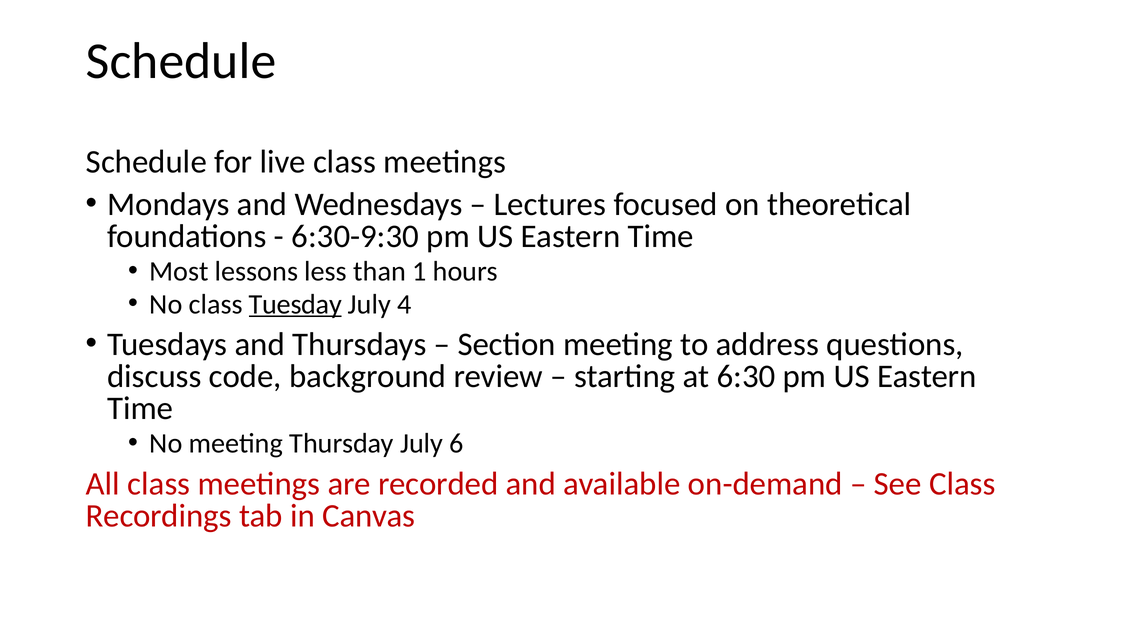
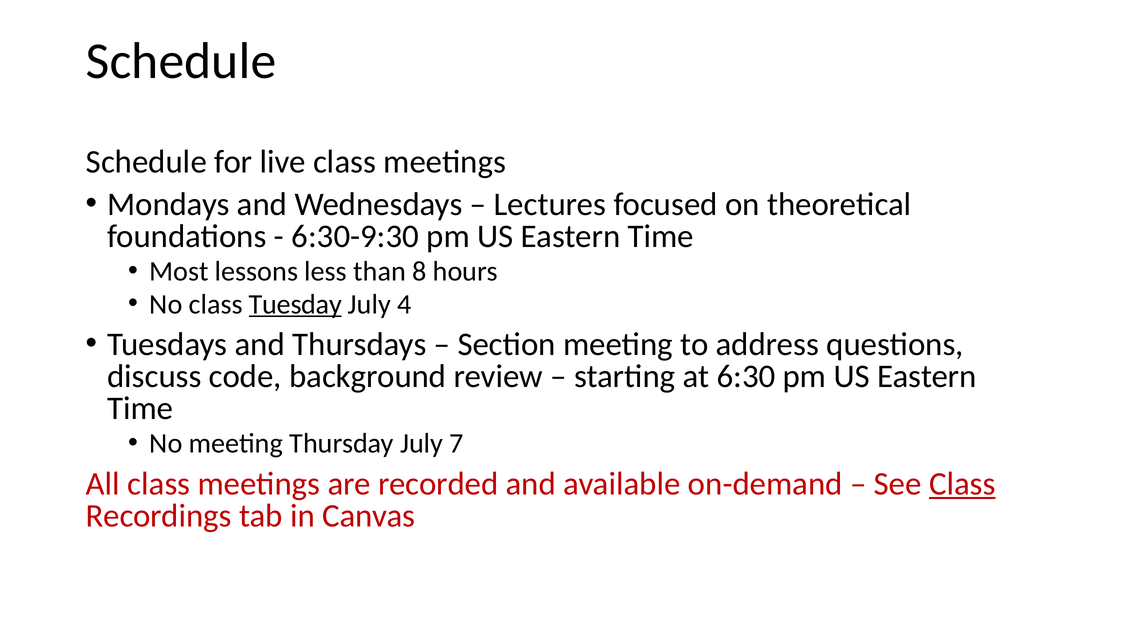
1: 1 -> 8
6: 6 -> 7
Class at (962, 483) underline: none -> present
